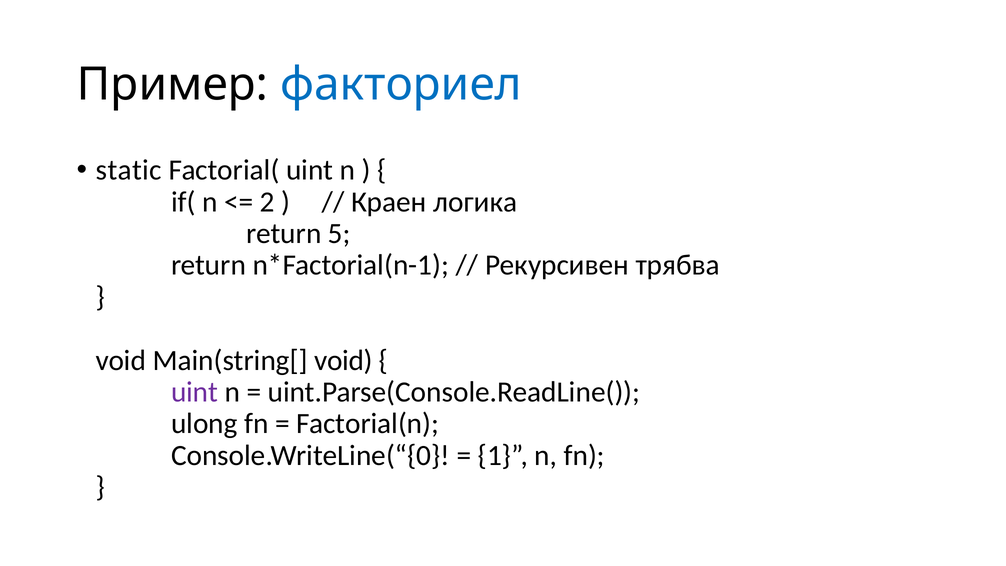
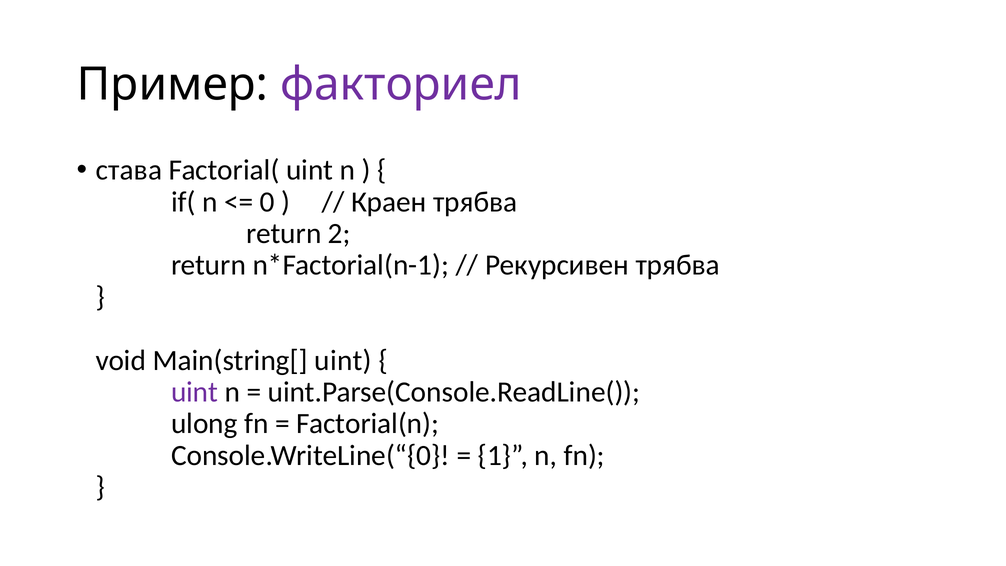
факториел colour: blue -> purple
static: static -> става
2: 2 -> 0
Краен логика: логика -> трябва
5: 5 -> 2
Main(string[ void: void -> uint
